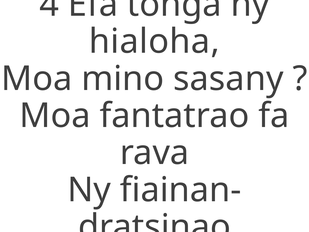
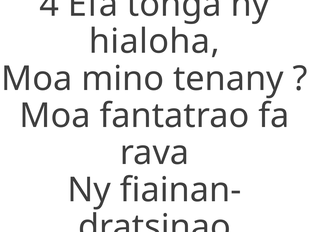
sasany: sasany -> tenany
